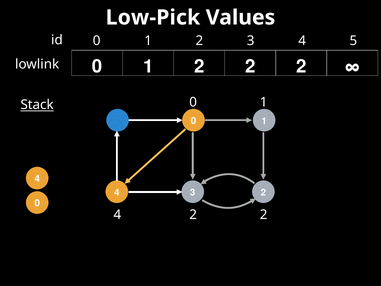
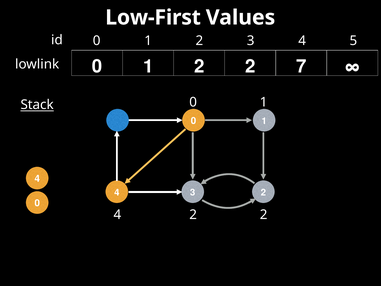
Low-Pick: Low-Pick -> Low-First
2 at (301, 66): 2 -> 7
